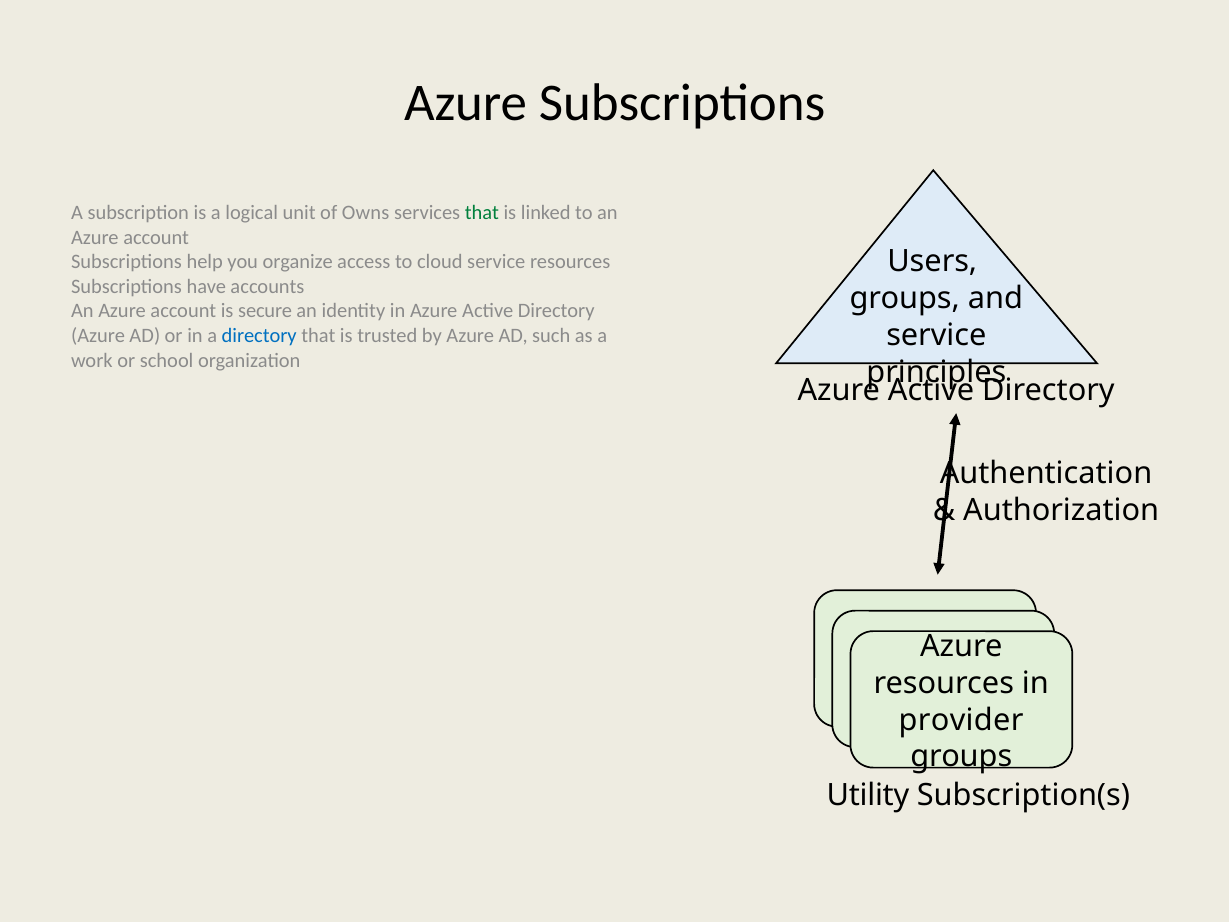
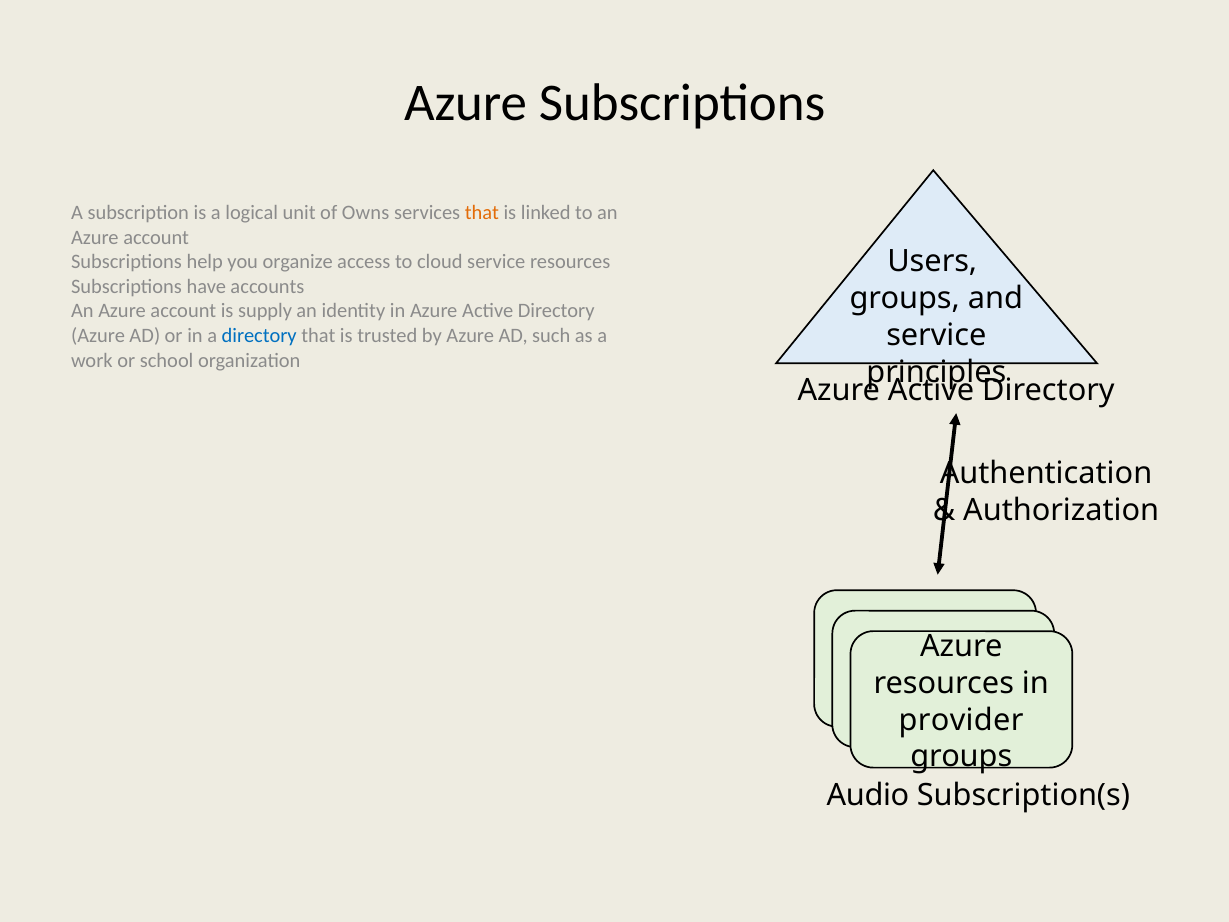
that at (482, 213) colour: green -> orange
secure: secure -> supply
Utility: Utility -> Audio
